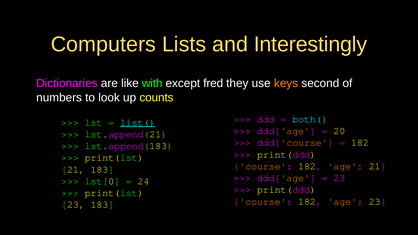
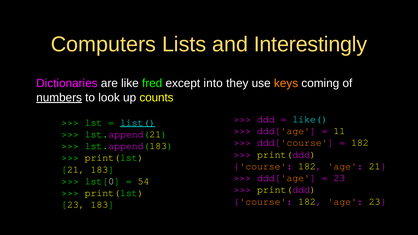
with: with -> fred
fred: fred -> into
second: second -> coming
numbers underline: none -> present
both(: both( -> like(
20: 20 -> 11
24: 24 -> 54
